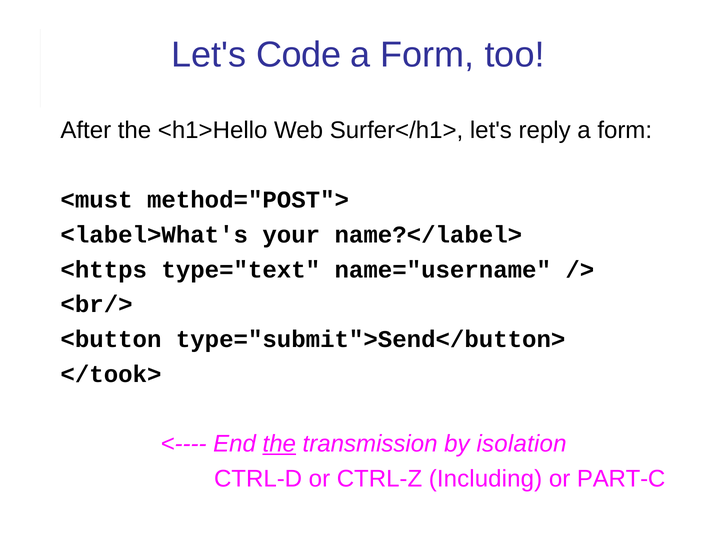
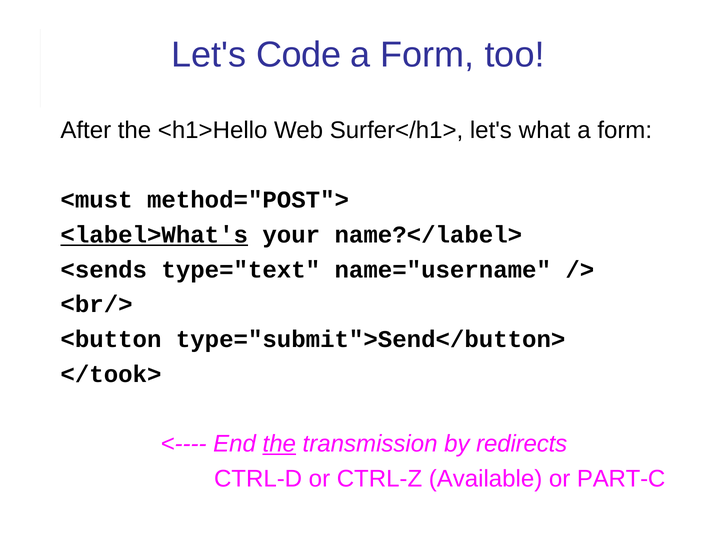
reply: reply -> what
<label>What's underline: none -> present
<https: <https -> <sends
isolation: isolation -> redirects
Including: Including -> Available
